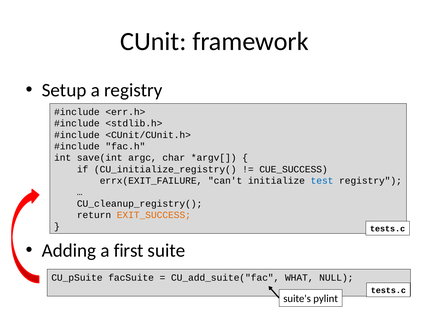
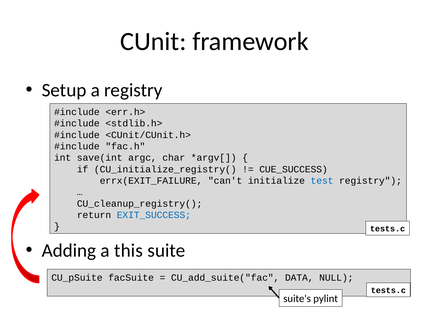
EXIT_SUCCESS colour: orange -> blue
first: first -> this
WHAT: WHAT -> DATA
